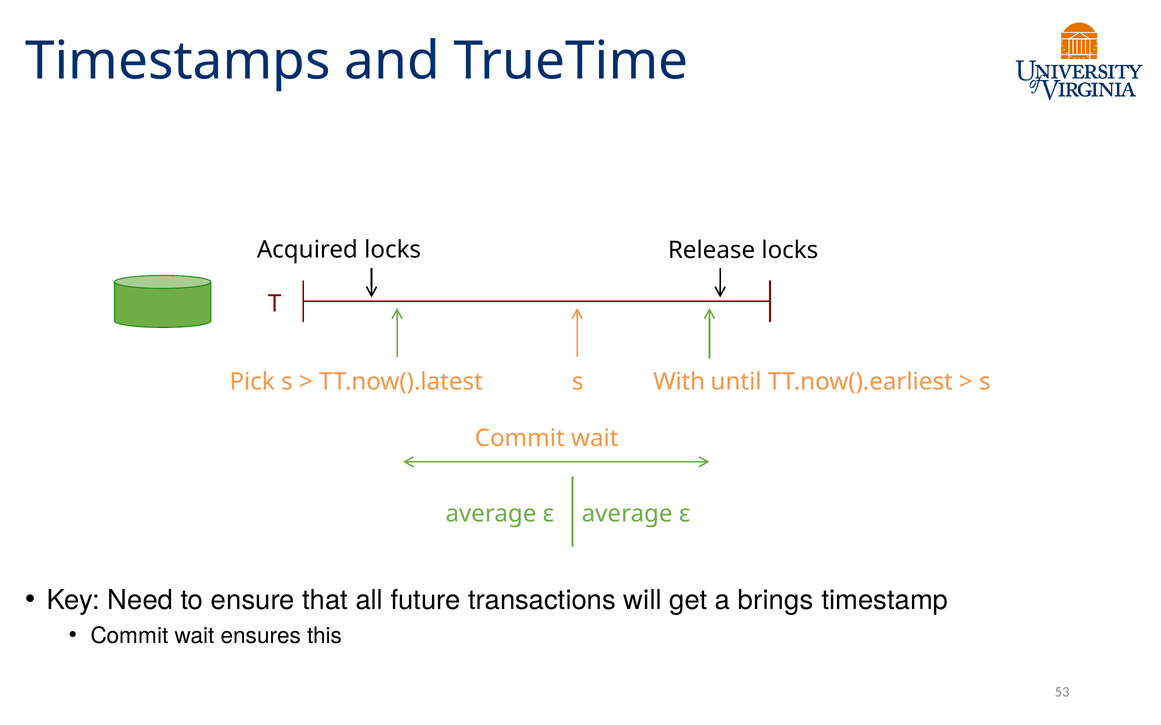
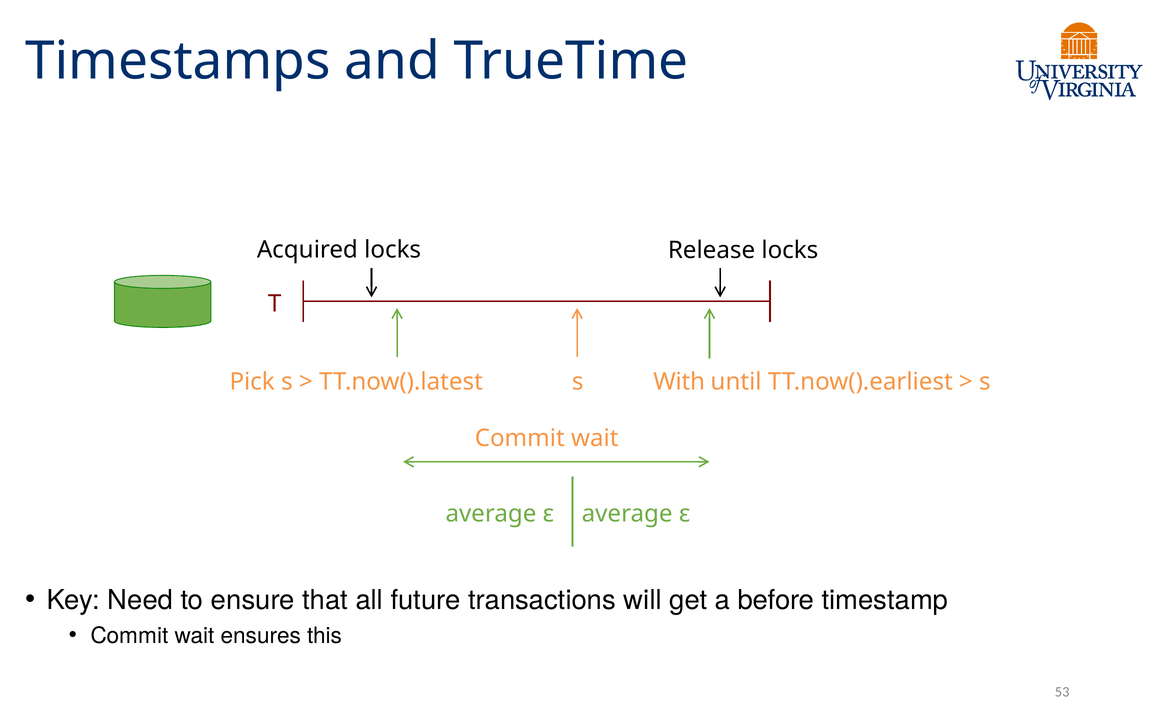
brings: brings -> before
